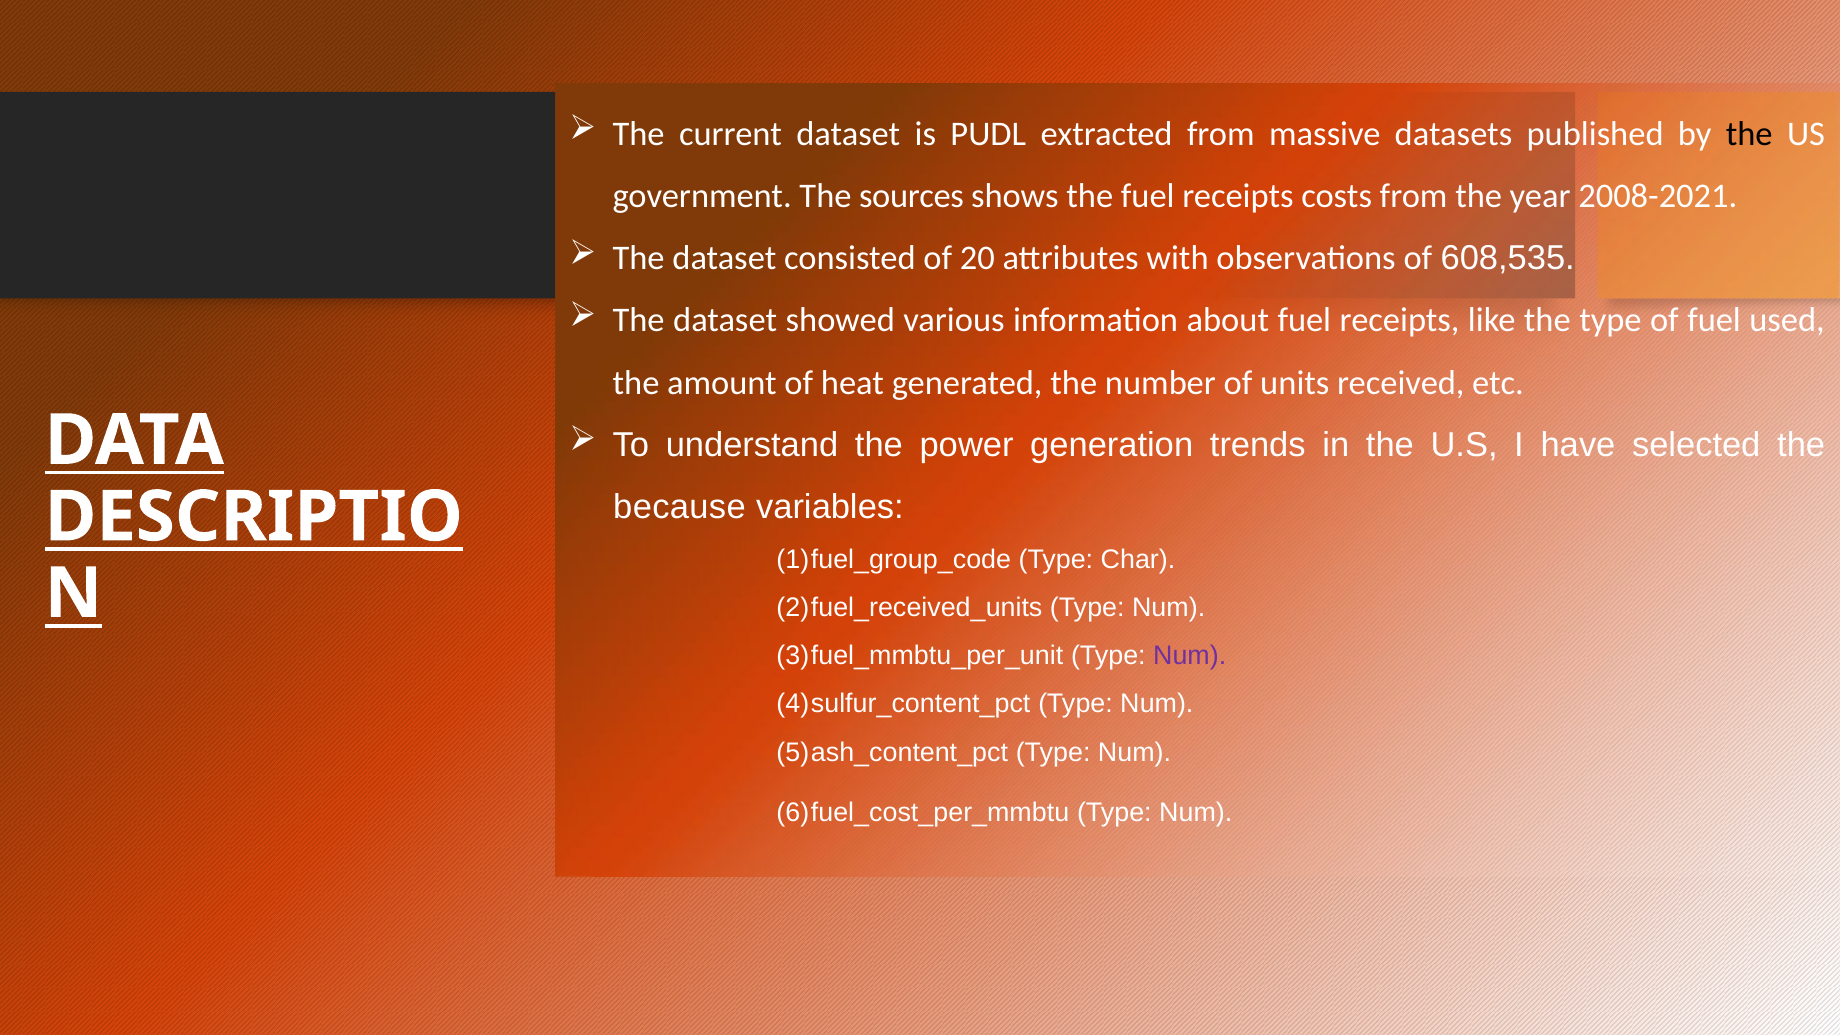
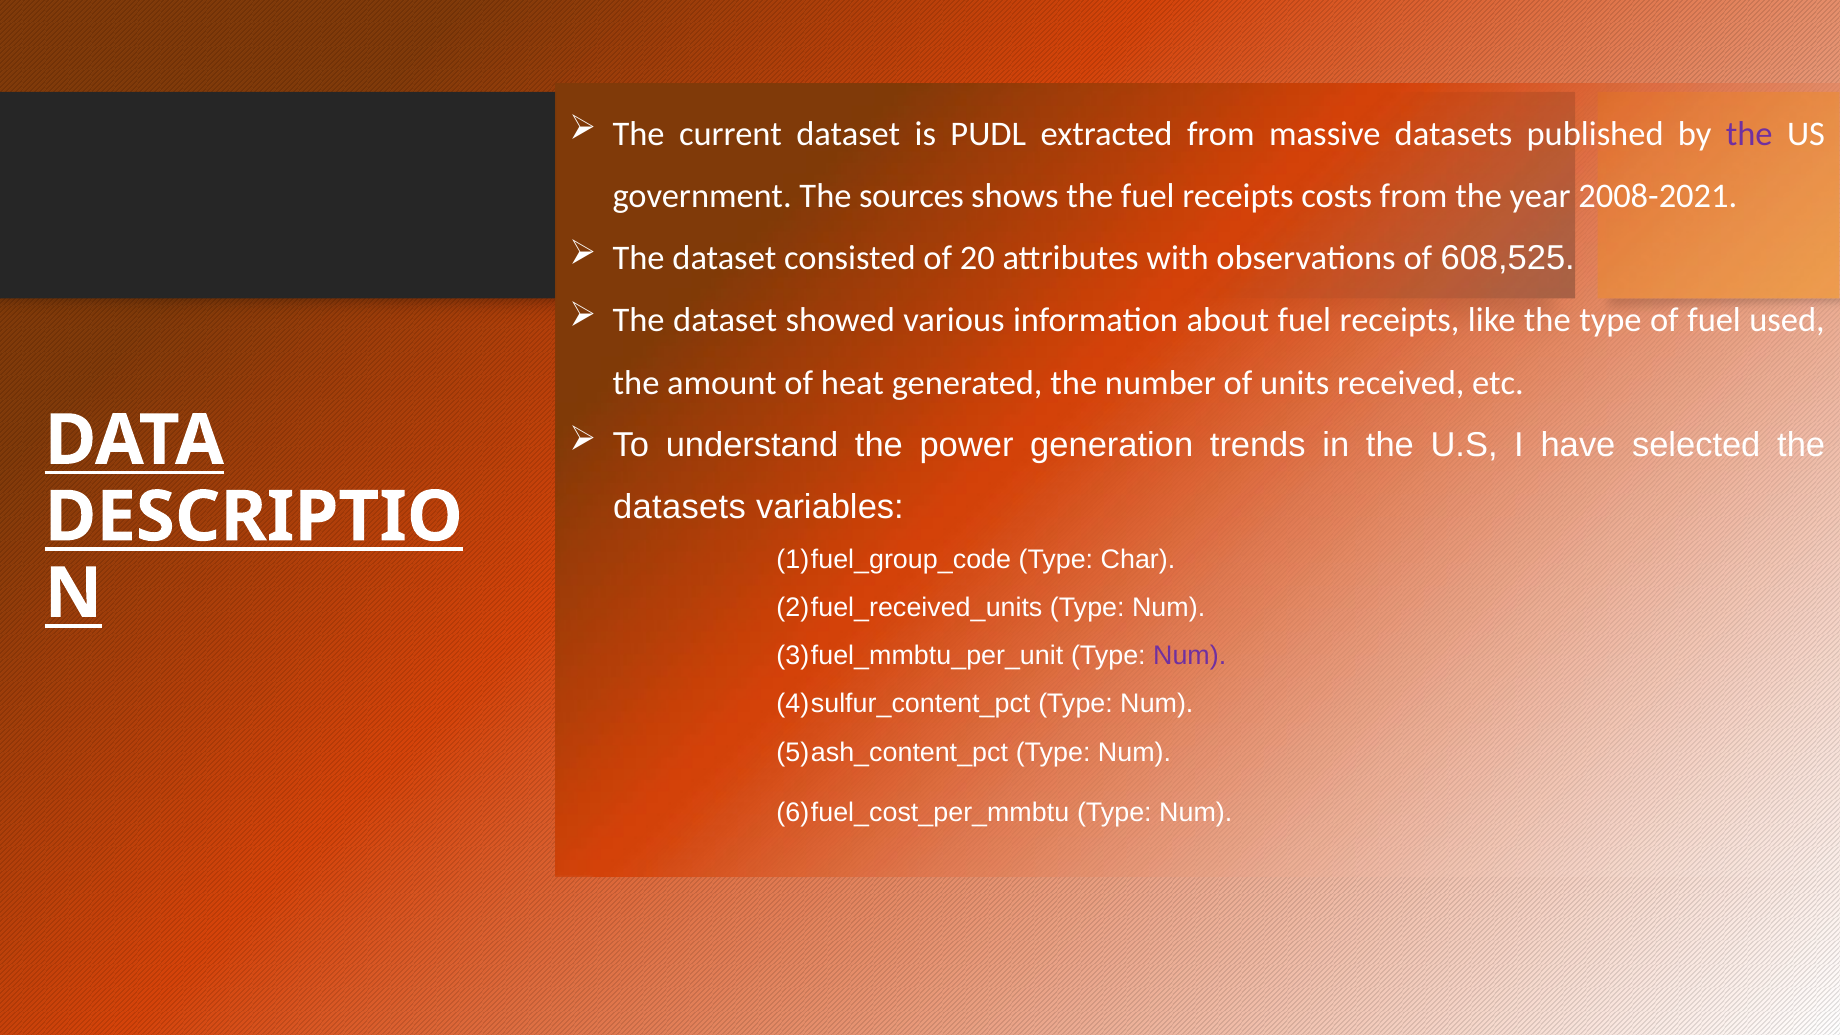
the at (1749, 134) colour: black -> purple
608,535: 608,535 -> 608,525
because at (679, 507): because -> datasets
